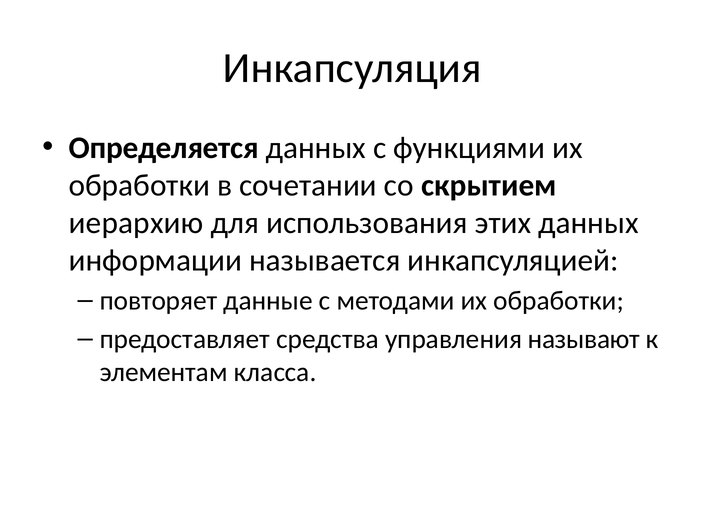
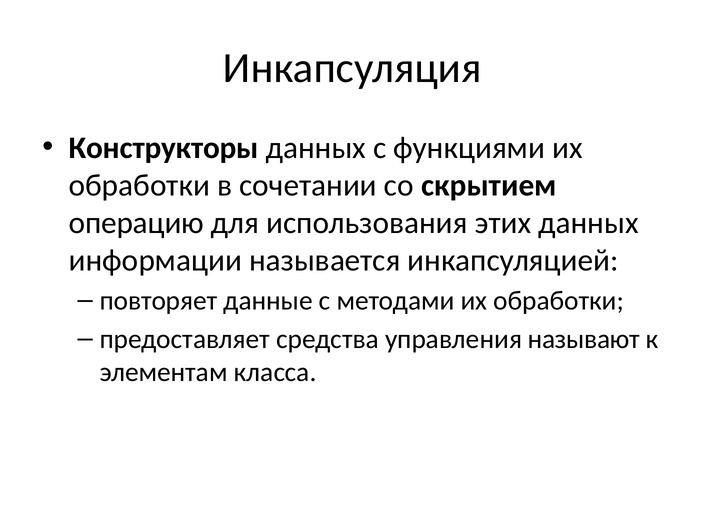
Определяется: Определяется -> Конструкторы
иерархию: иерархию -> операцию
